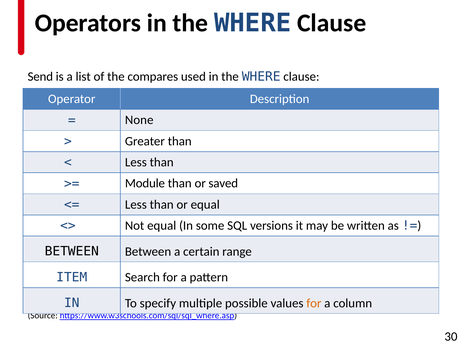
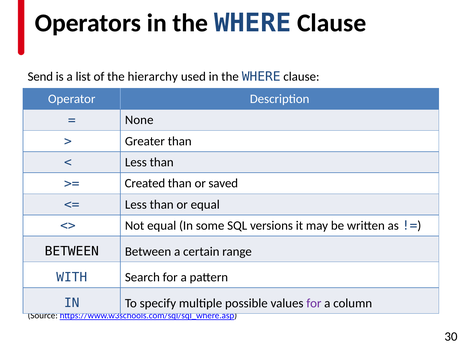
compares: compares -> hierarchy
Module: Module -> Created
ITEM: ITEM -> WITH
for at (314, 304) colour: orange -> purple
